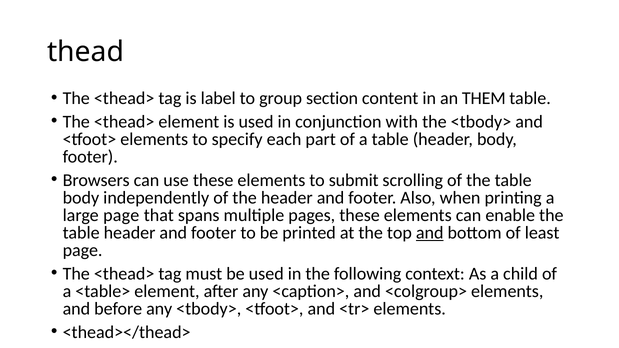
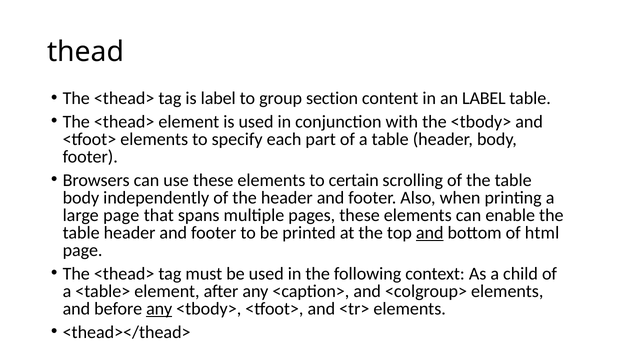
an THEM: THEM -> LABEL
submit: submit -> certain
least: least -> html
any at (159, 309) underline: none -> present
